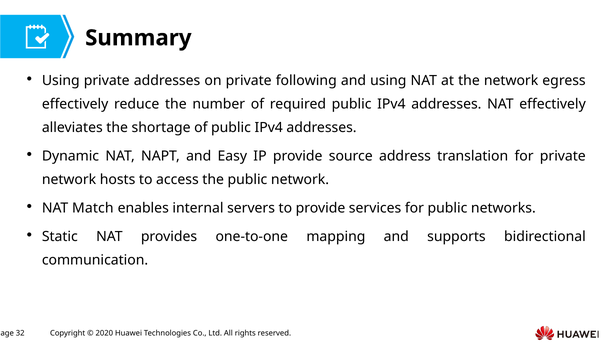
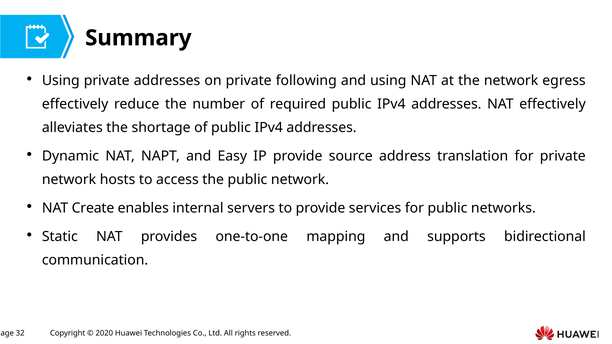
Match: Match -> Create
